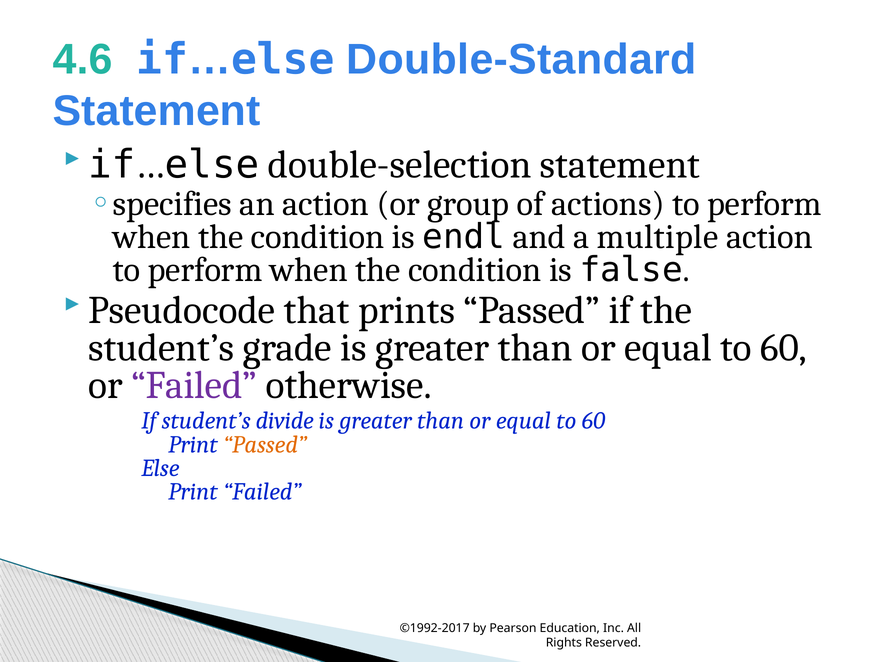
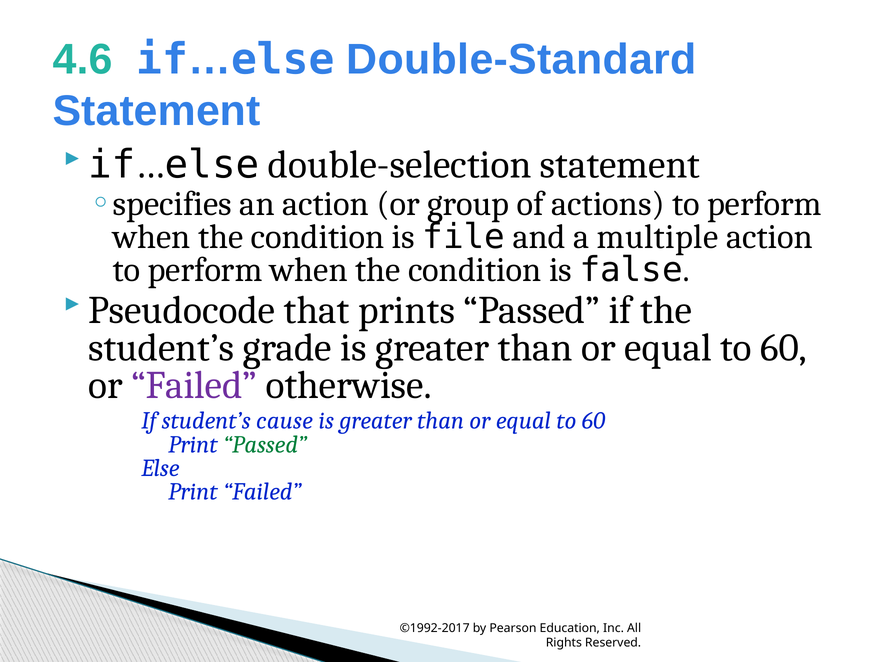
endl: endl -> file
divide: divide -> cause
Passed at (265, 445) colour: orange -> green
